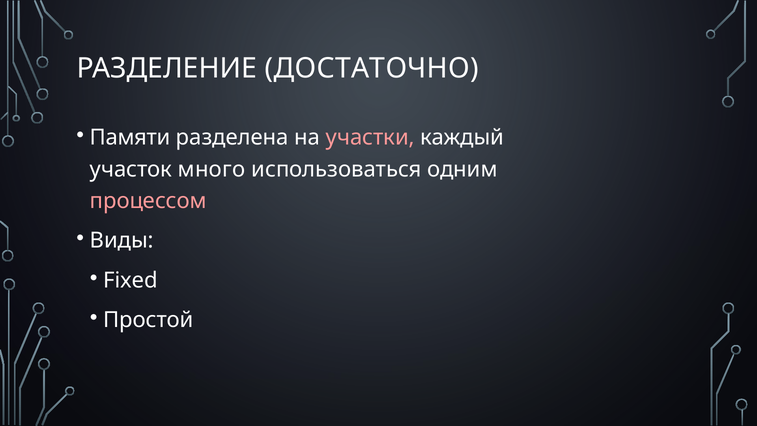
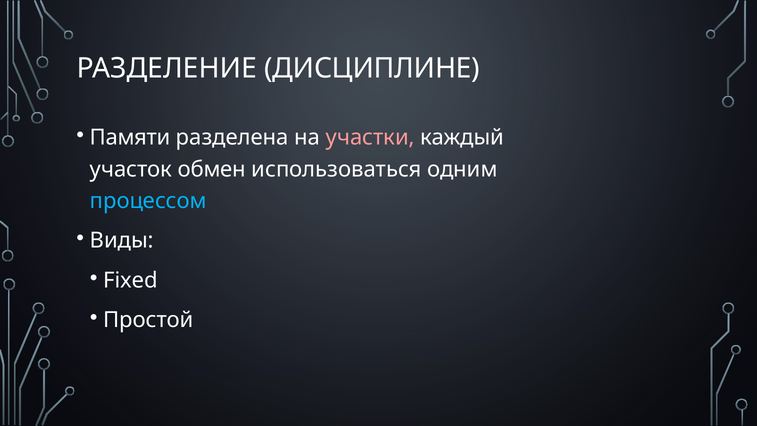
ДОСТАТОЧНО: ДОСТАТОЧНО -> ДИСЦИПЛИНЕ
много: много -> обмен
процессом colour: pink -> light blue
